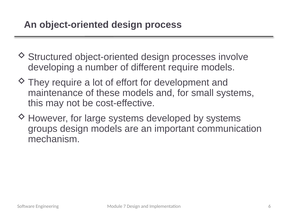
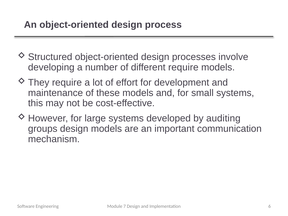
by systems: systems -> auditing
